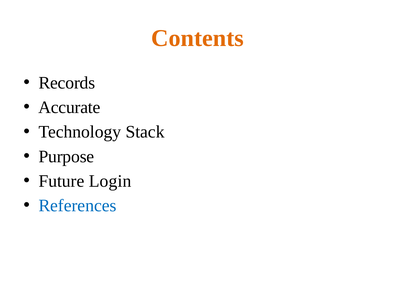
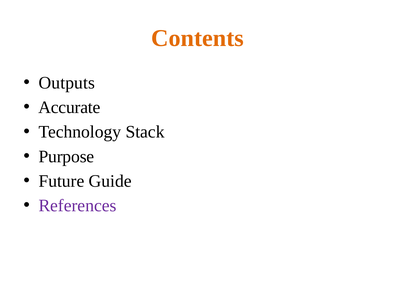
Records: Records -> Outputs
Login: Login -> Guide
References colour: blue -> purple
